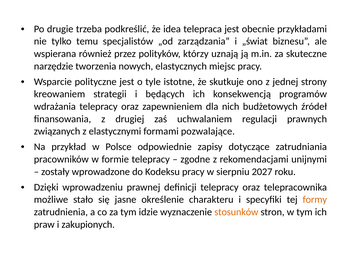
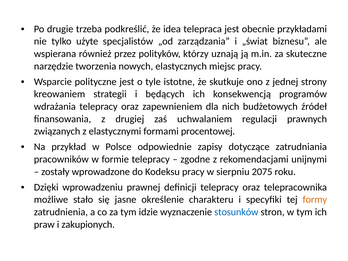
temu: temu -> użyte
pozwalające: pozwalające -> procentowej
2027: 2027 -> 2075
stosunków colour: orange -> blue
